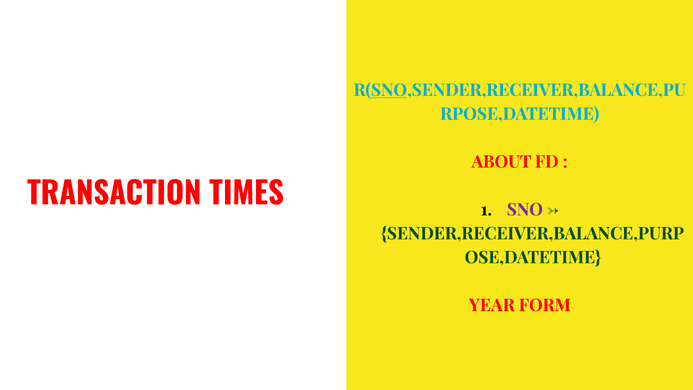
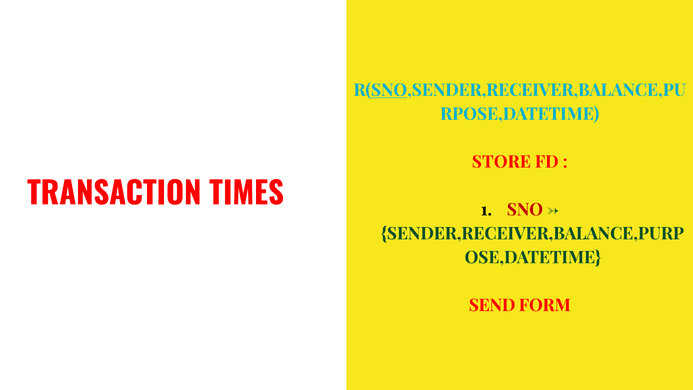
ABOUT: ABOUT -> STORE
SNO colour: purple -> red
YEAR: YEAR -> SEND
